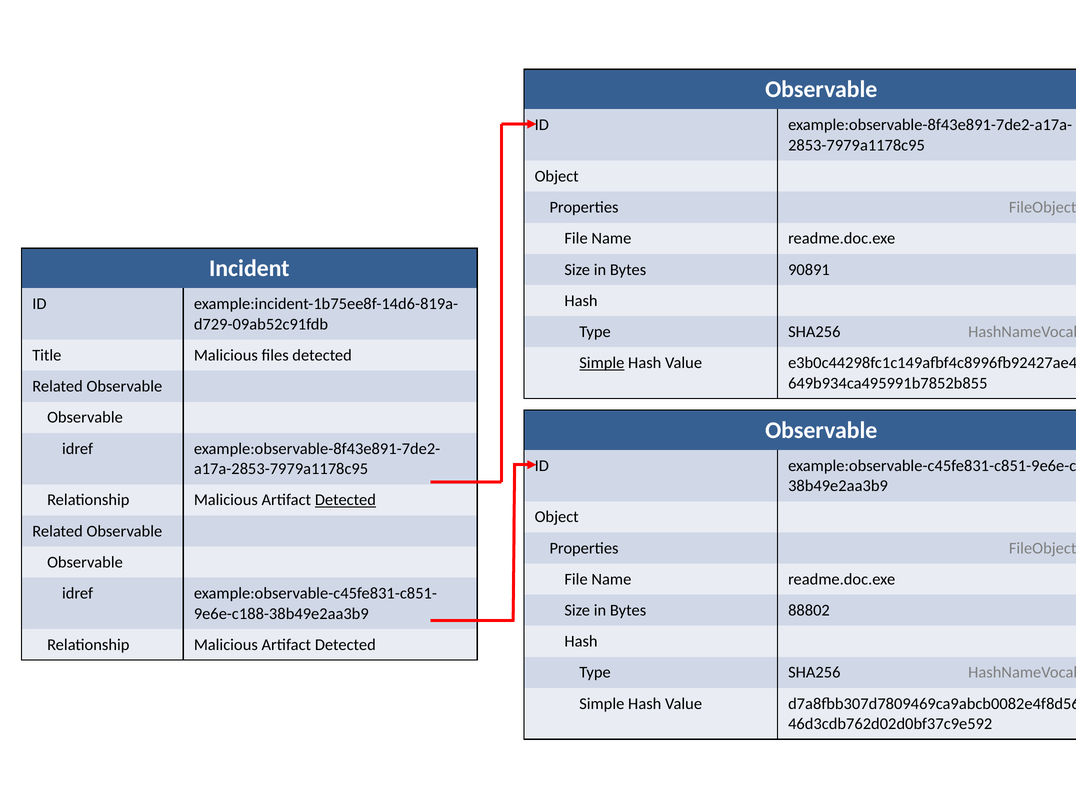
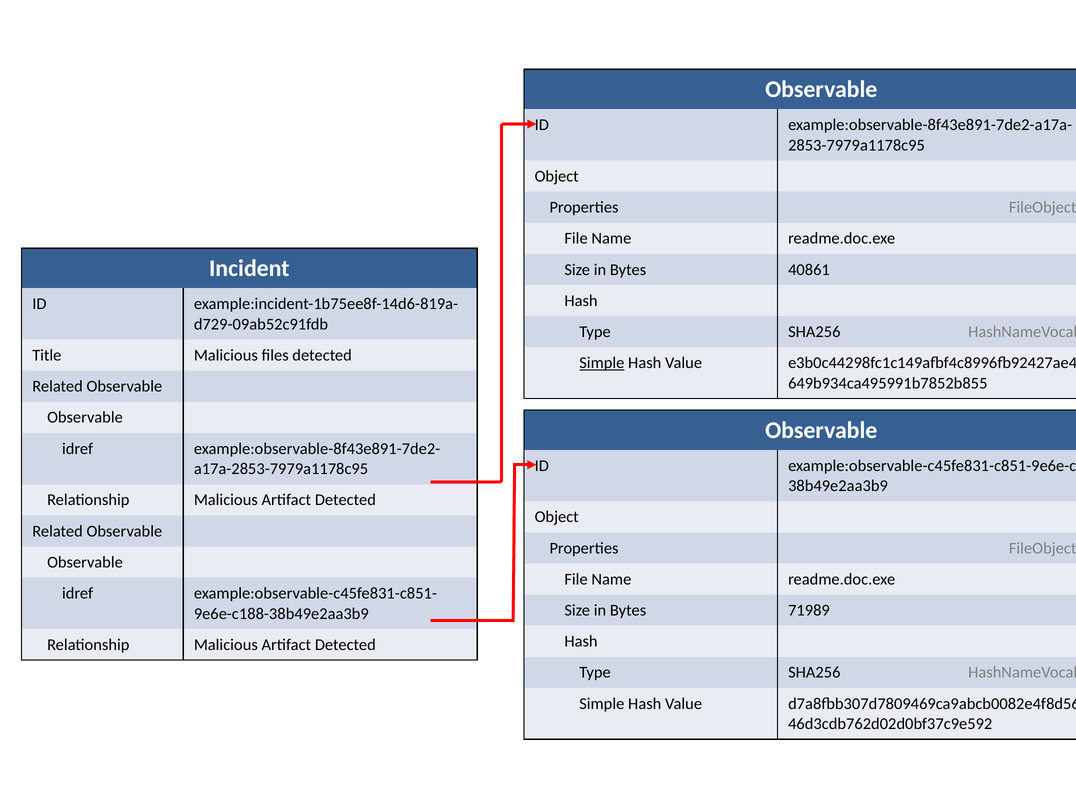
90891: 90891 -> 40861
Detected at (345, 500) underline: present -> none
88802: 88802 -> 71989
